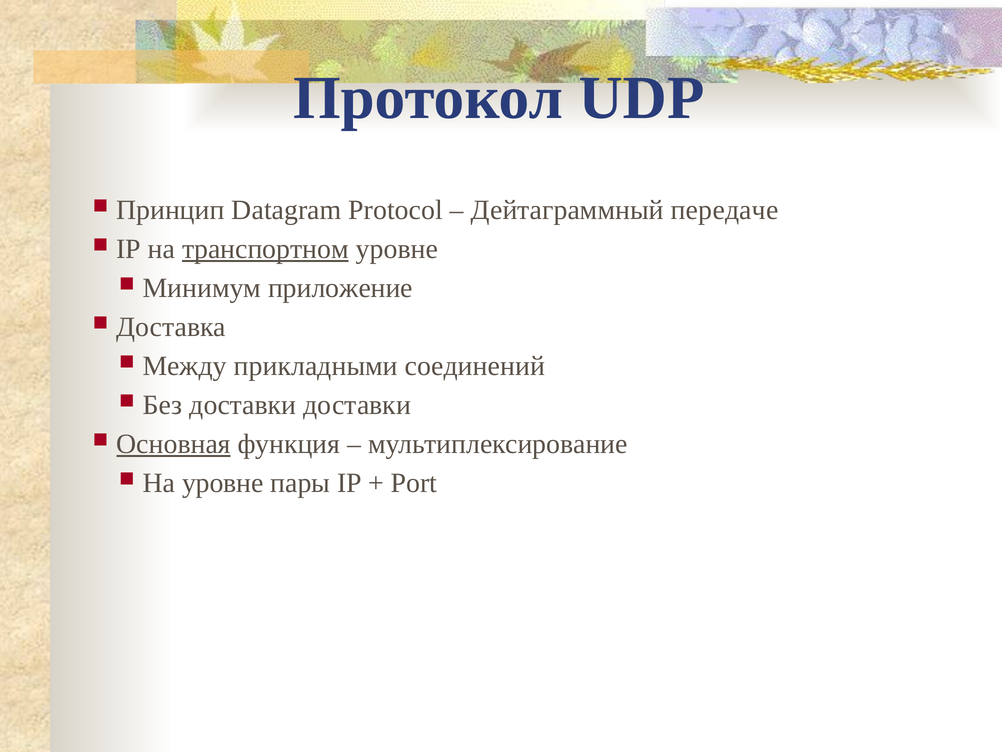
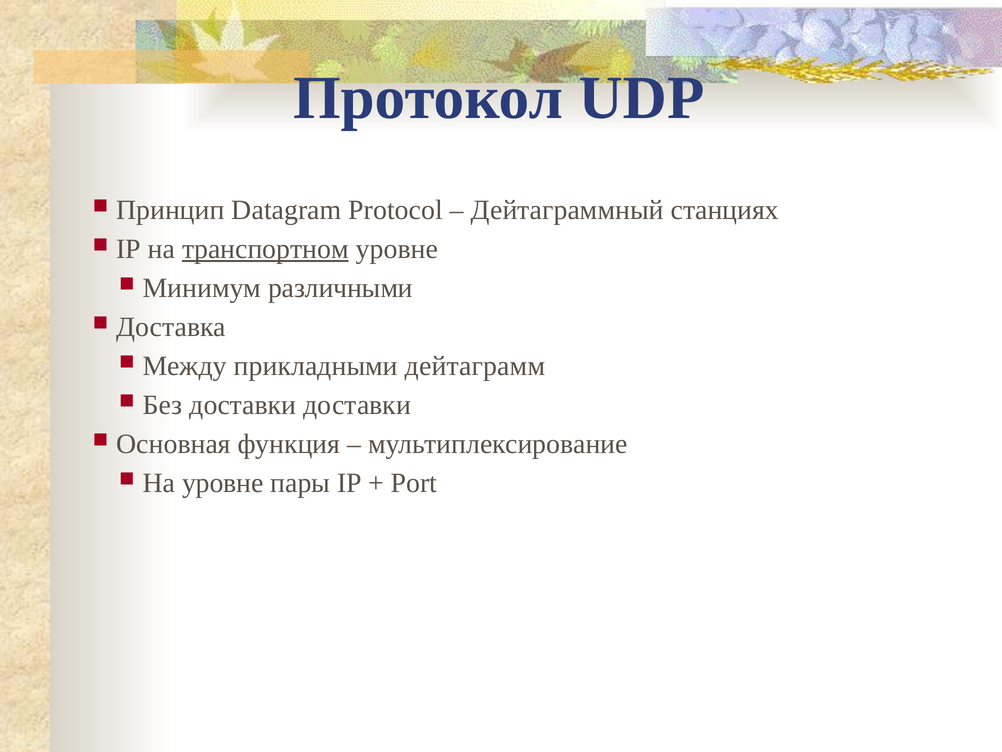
передаче: передаче -> станциях
приложение: приложение -> различными
соединений: соединений -> дейтаграмм
Основная underline: present -> none
